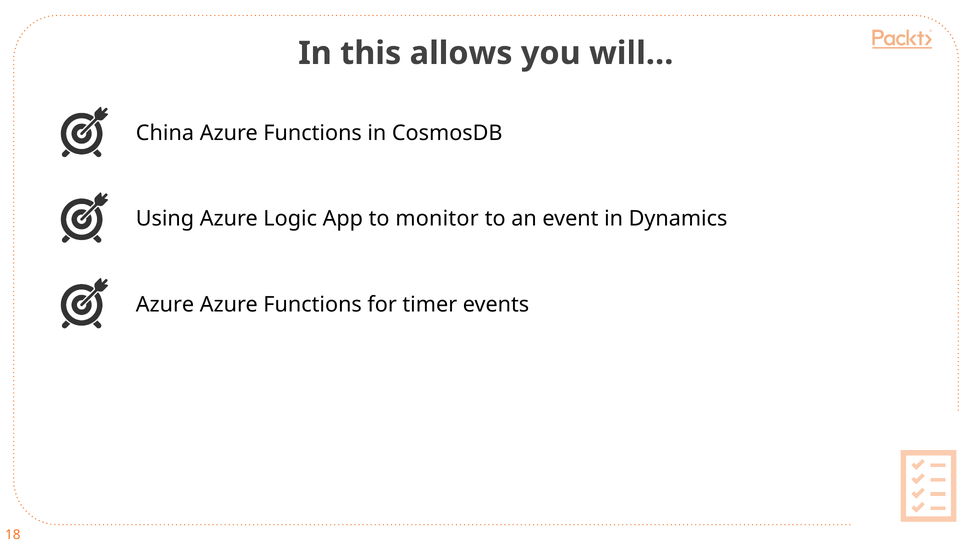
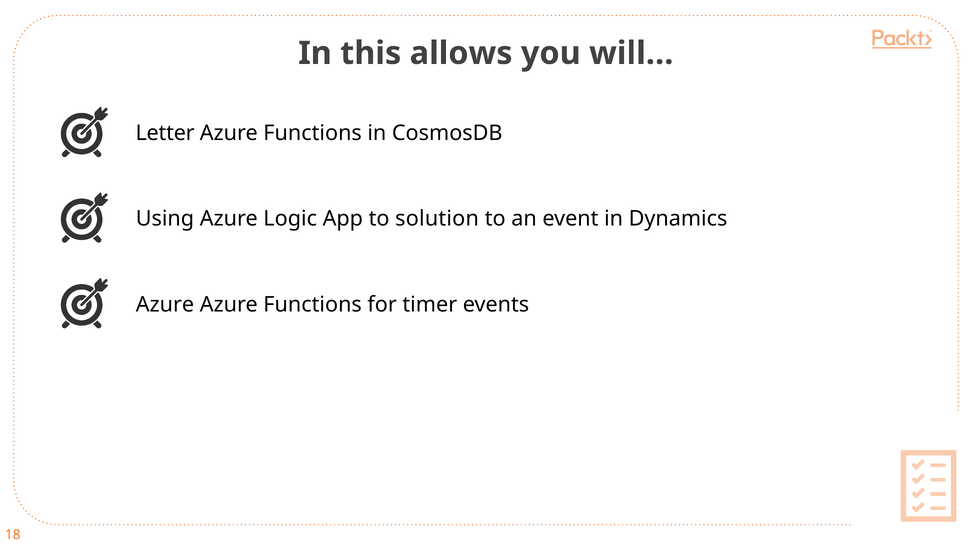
China: China -> Letter
monitor: monitor -> solution
